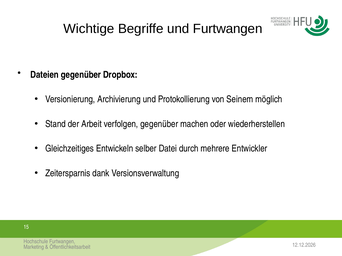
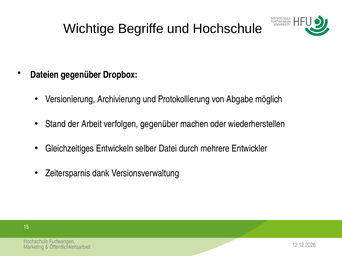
und Furtwangen: Furtwangen -> Hochschule
Seinem: Seinem -> Abgabe
